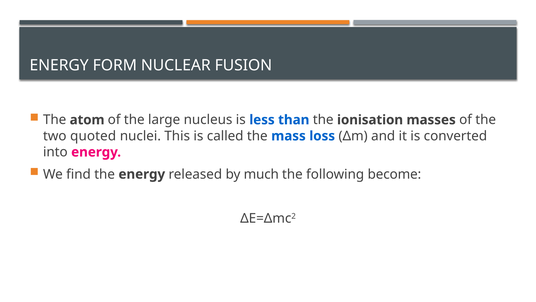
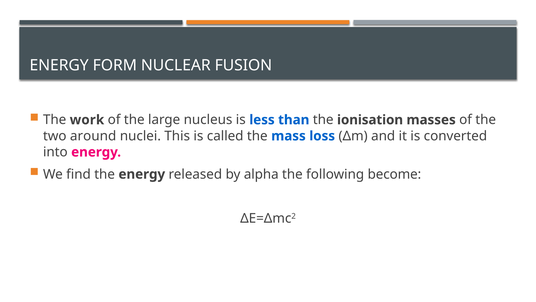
atom: atom -> work
quoted: quoted -> around
much: much -> alpha
